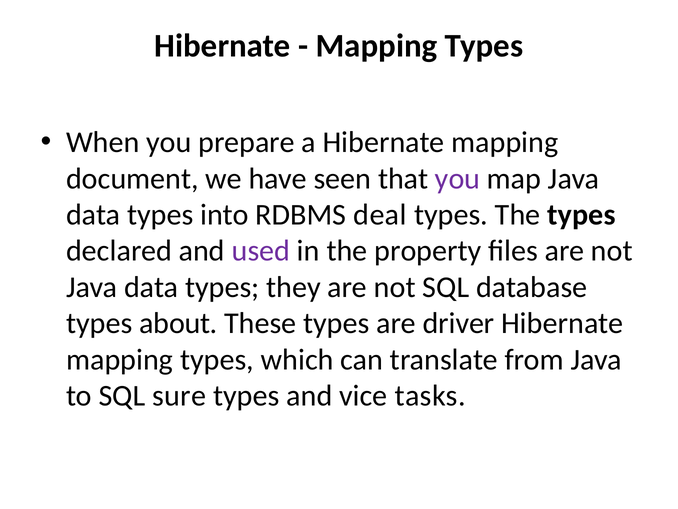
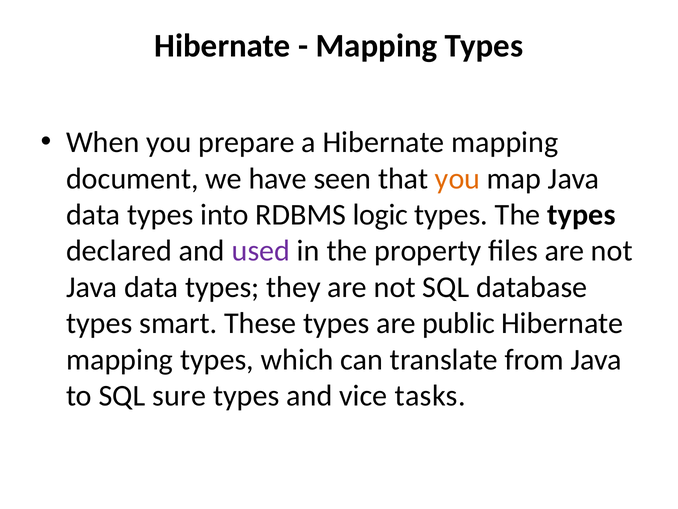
you at (458, 178) colour: purple -> orange
deal: deal -> logic
about: about -> smart
driver: driver -> public
